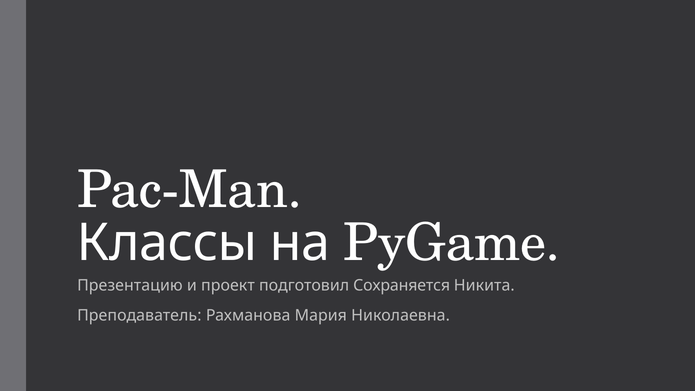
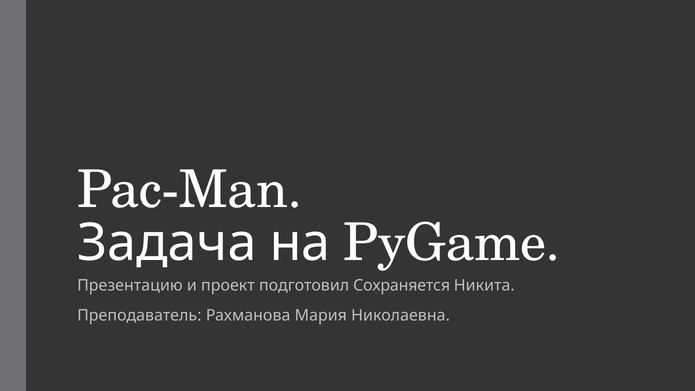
Классы: Классы -> Задача
